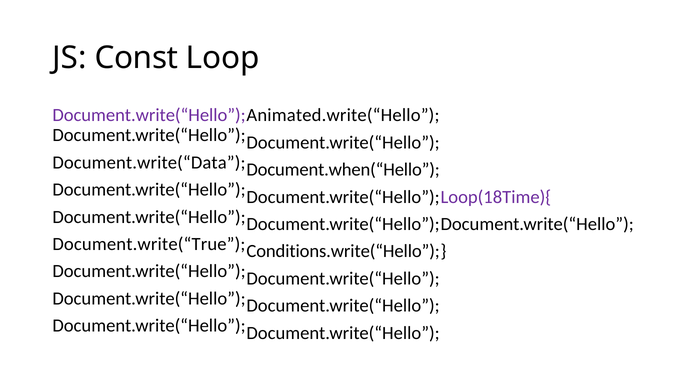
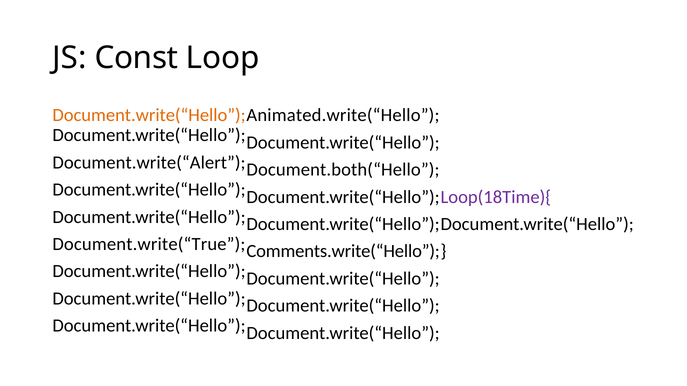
Document.write(“Hello at (149, 115) colour: purple -> orange
Document.write(“Data: Document.write(“Data -> Document.write(“Alert
Document.when(“Hello: Document.when(“Hello -> Document.both(“Hello
Conditions.write(“Hello: Conditions.write(“Hello -> Comments.write(“Hello
